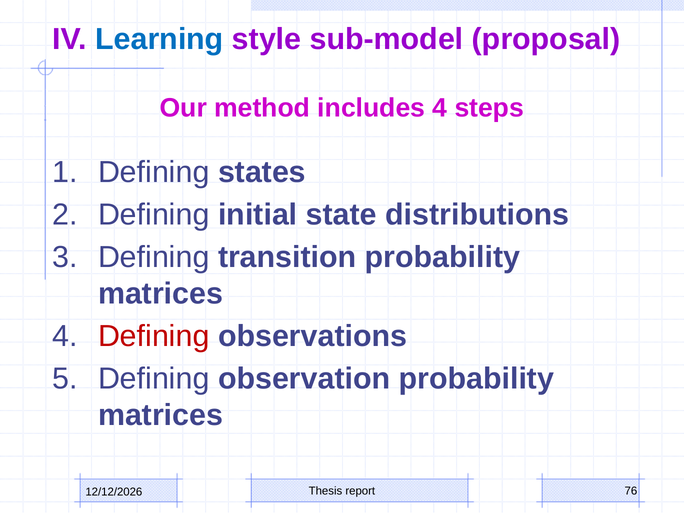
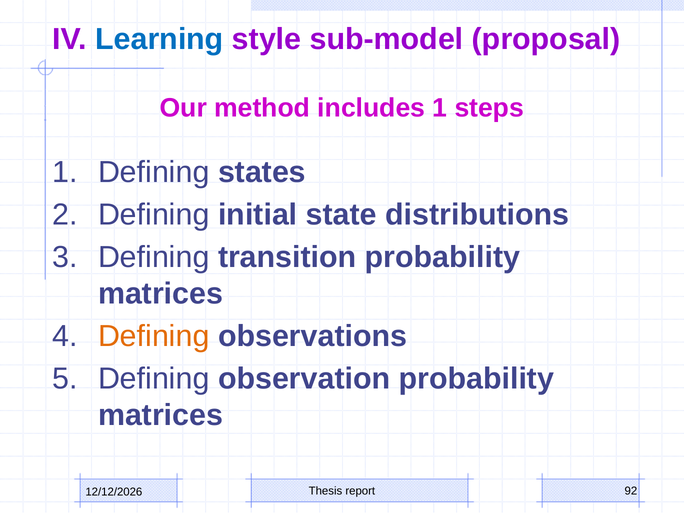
includes 4: 4 -> 1
Defining at (154, 336) colour: red -> orange
76: 76 -> 92
